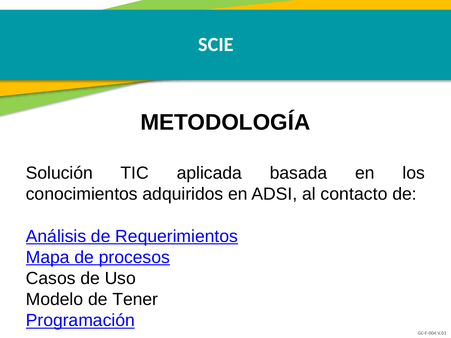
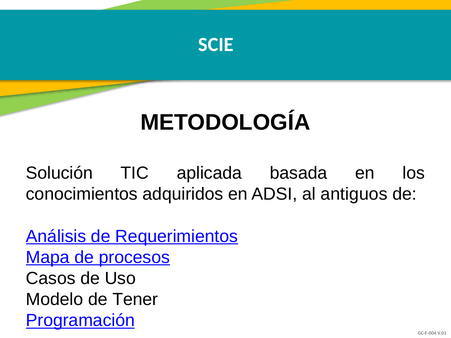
contacto: contacto -> antiguos
